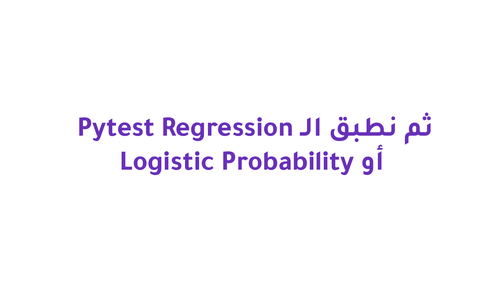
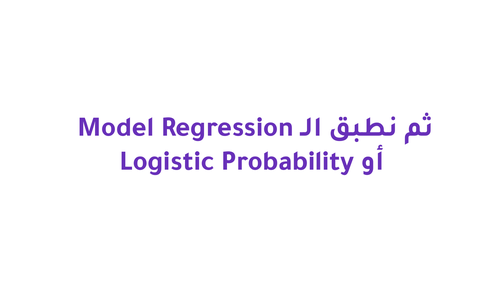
Pytest: Pytest -> Model
